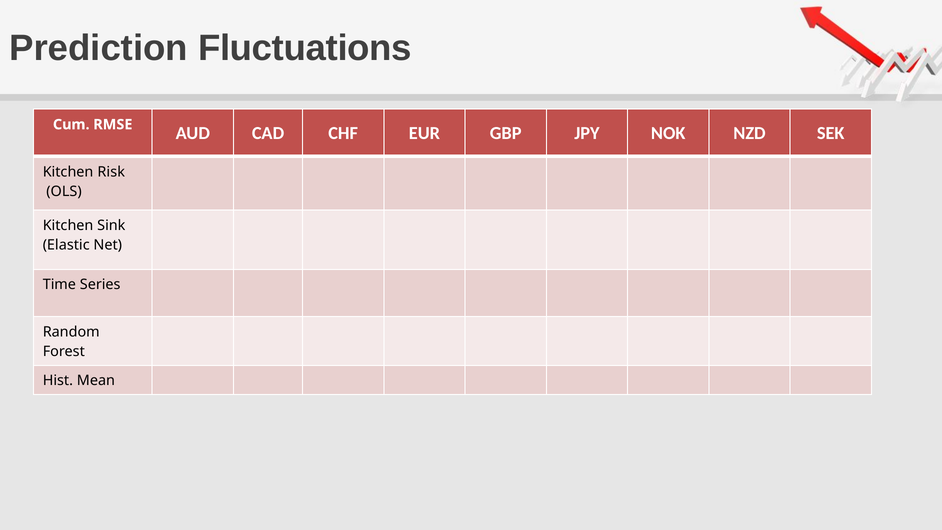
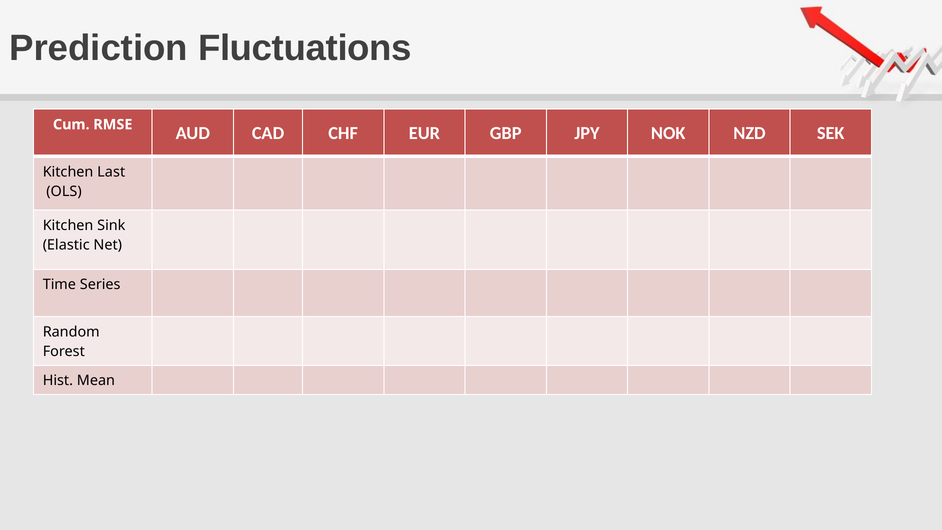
Risk: Risk -> Last
